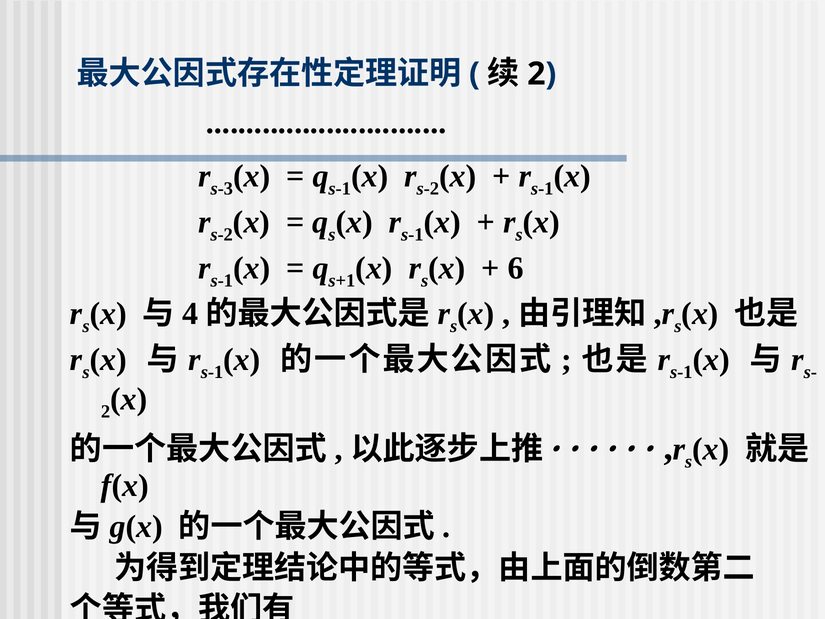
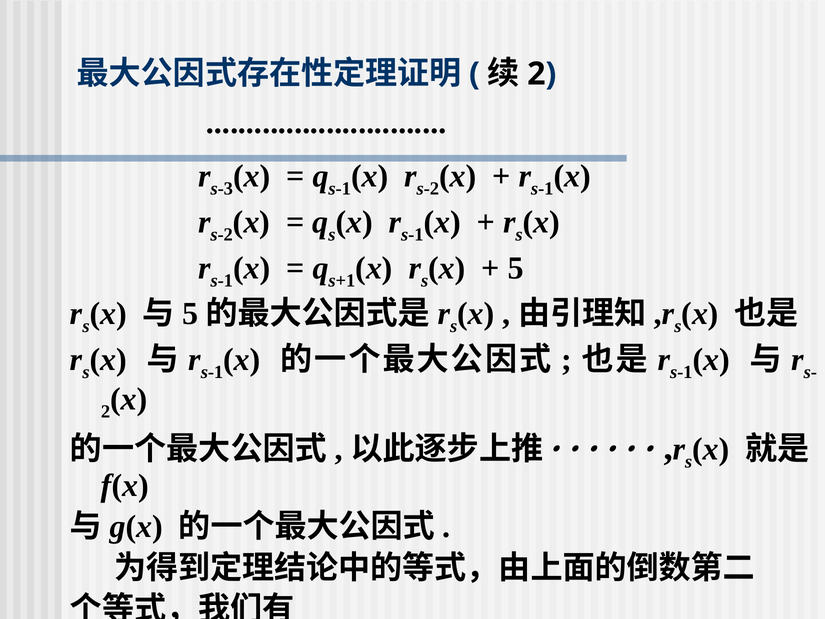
6 at (516, 268): 6 -> 5
4 at (190, 314): 4 -> 5
